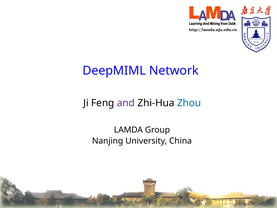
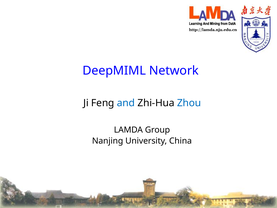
and colour: purple -> blue
